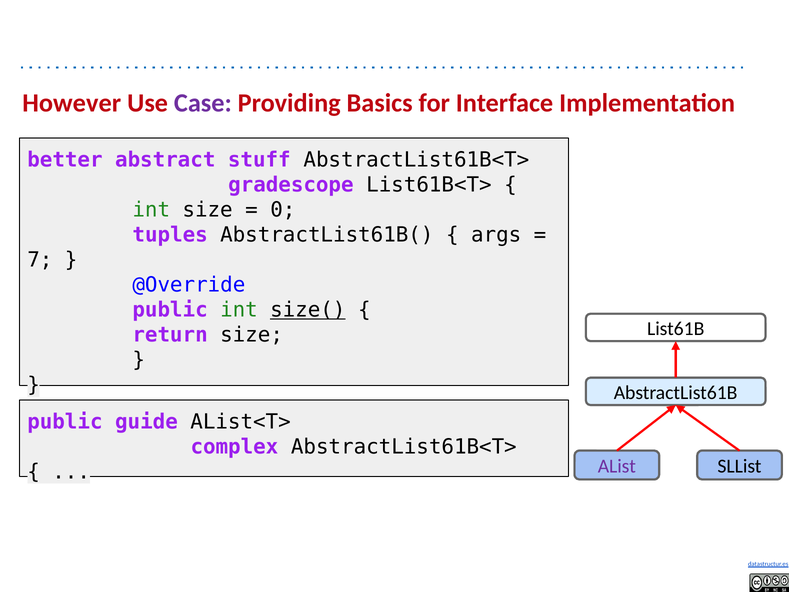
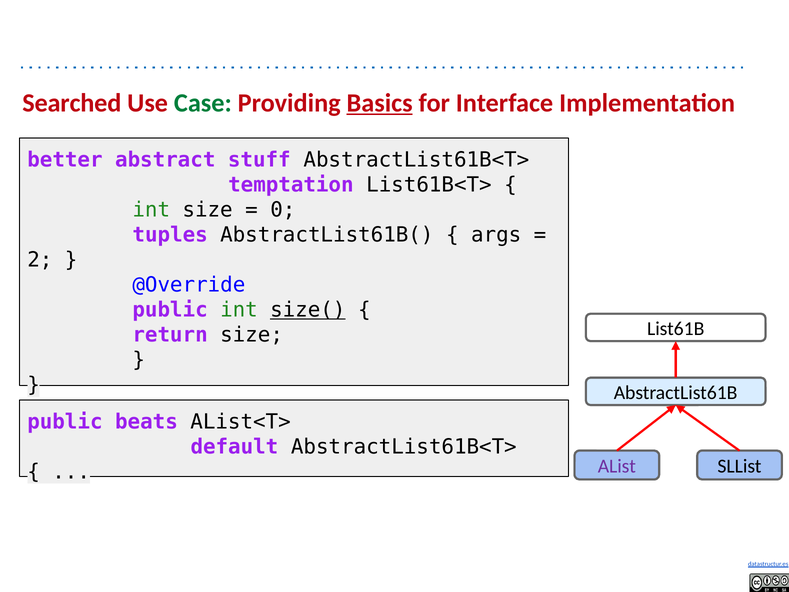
However: However -> Searched
Case colour: purple -> green
Basics underline: none -> present
gradescope: gradescope -> temptation
7: 7 -> 2
guide: guide -> beats
complex: complex -> default
